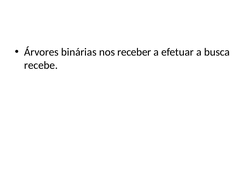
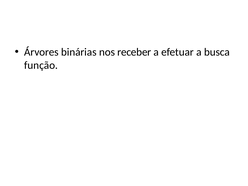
recebe: recebe -> função
